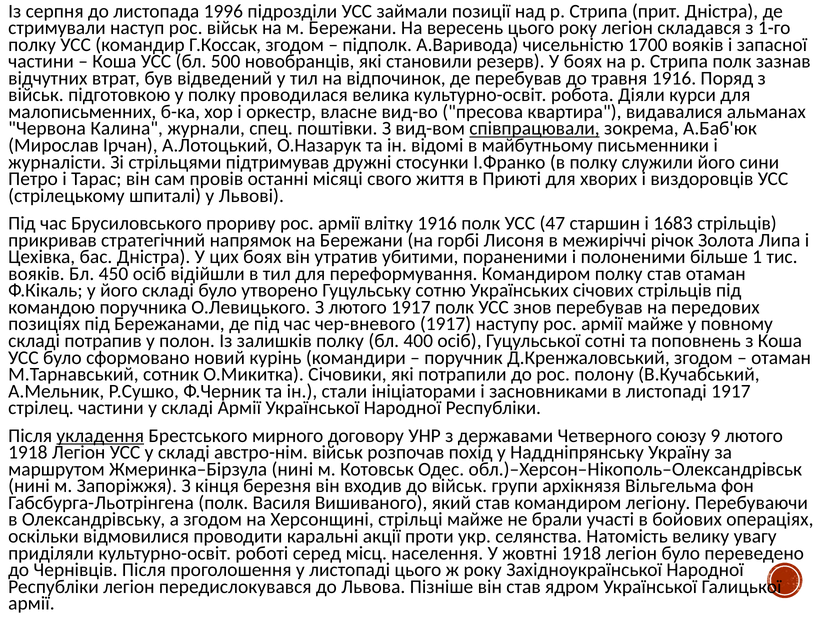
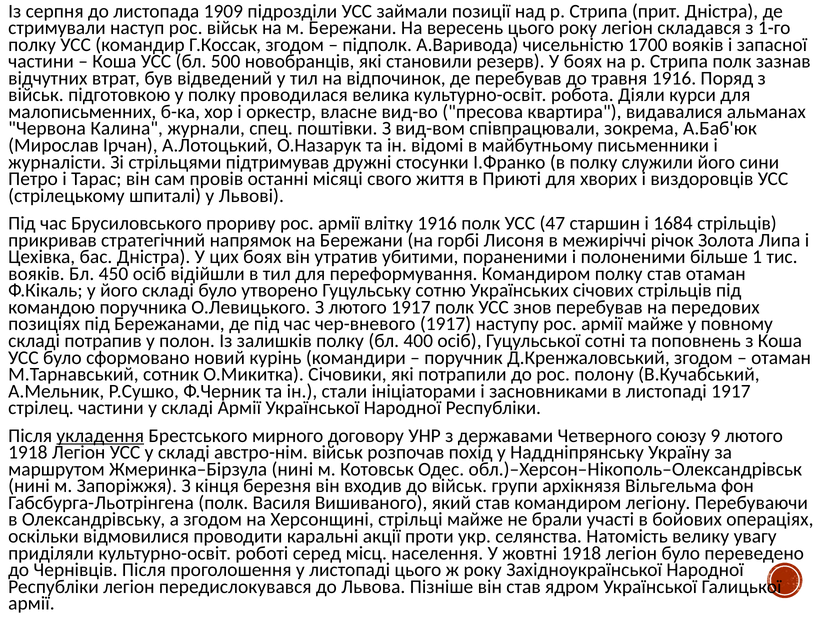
1996: 1996 -> 1909
співпрацювали underline: present -> none
1683: 1683 -> 1684
